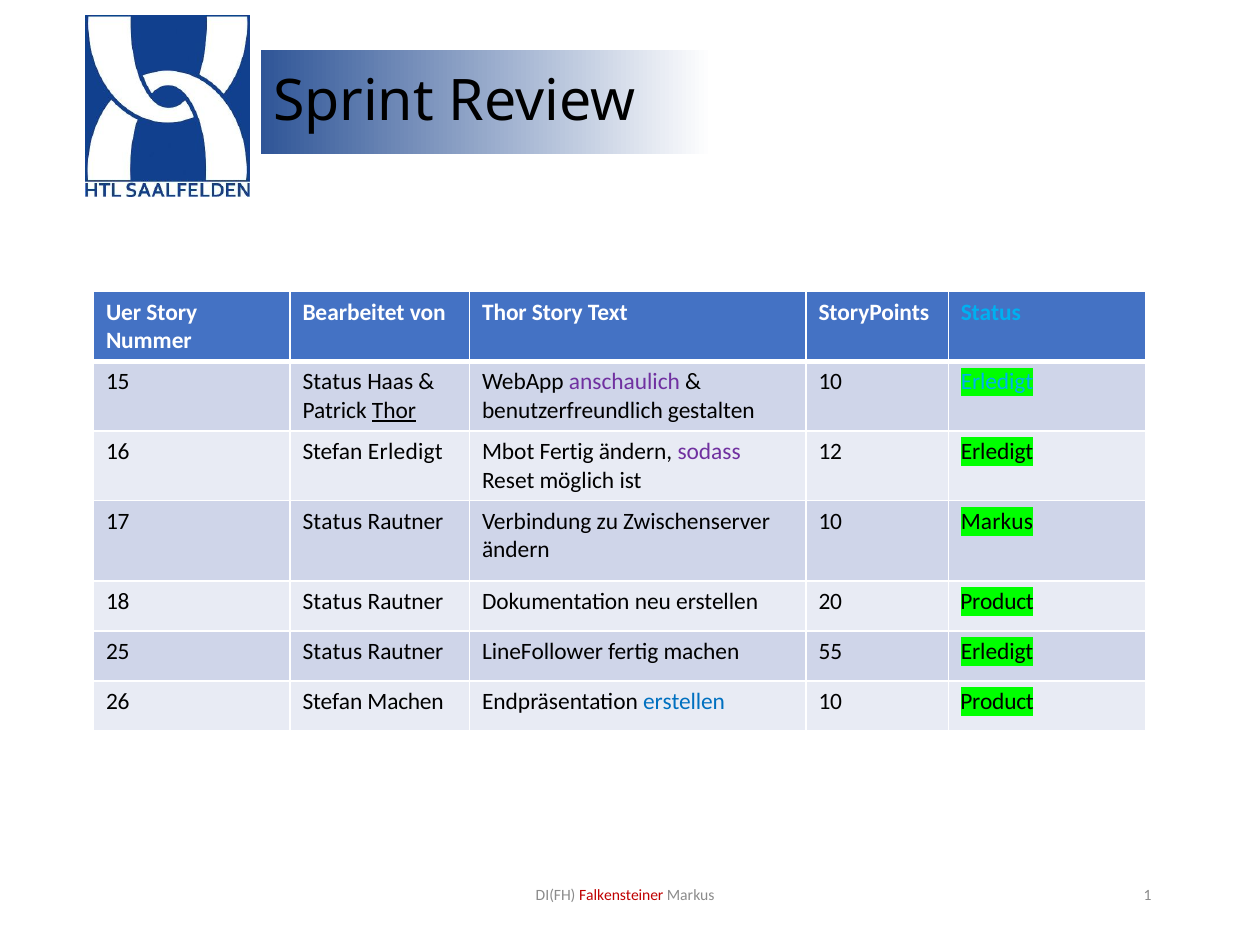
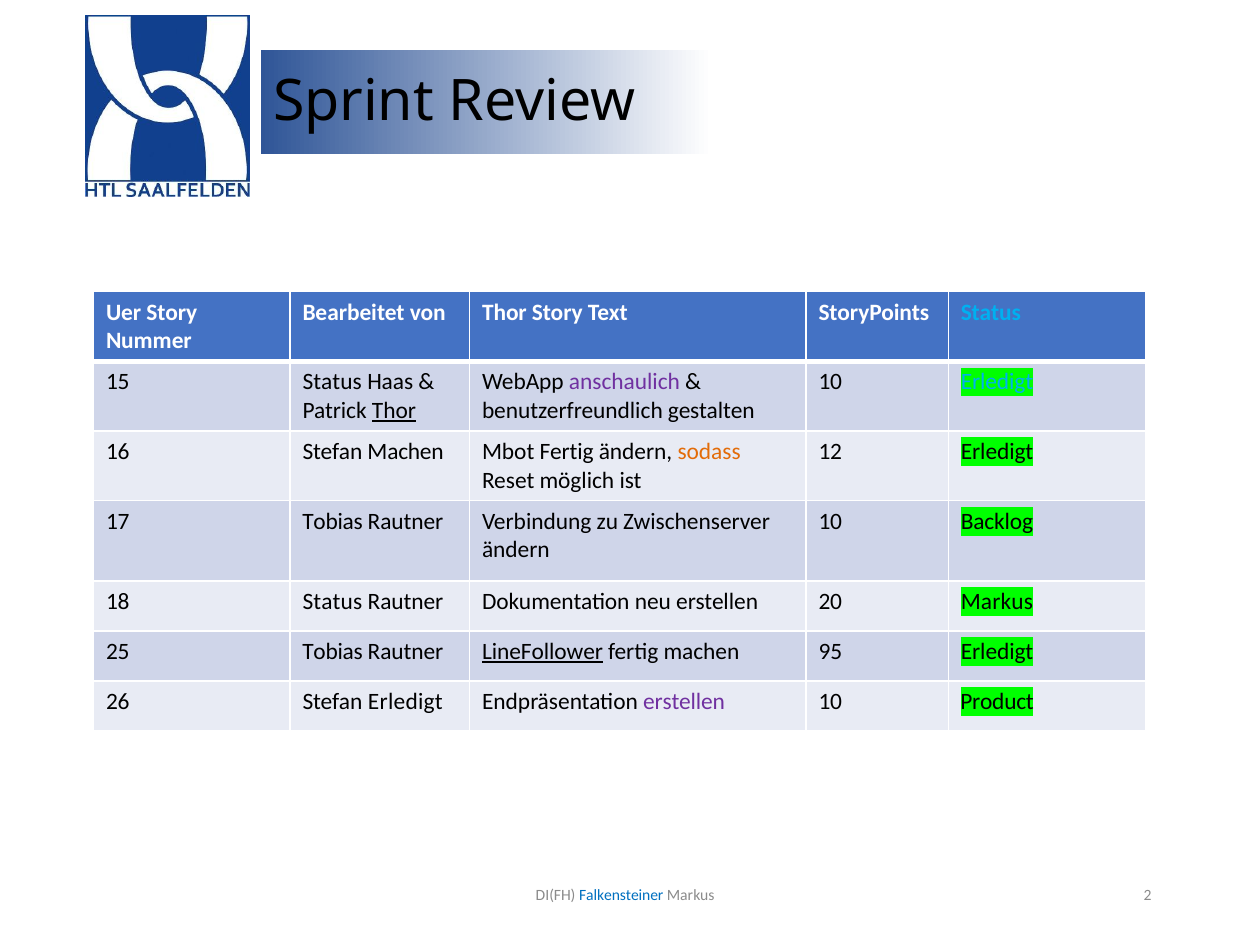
Stefan Erledigt: Erledigt -> Machen
sodass colour: purple -> orange
17 Status: Status -> Tobias
10 Markus: Markus -> Backlog
20 Product: Product -> Markus
25 Status: Status -> Tobias
LineFollower underline: none -> present
55: 55 -> 95
Stefan Machen: Machen -> Erledigt
erstellen at (684, 702) colour: blue -> purple
Falkensteiner colour: red -> blue
1: 1 -> 2
